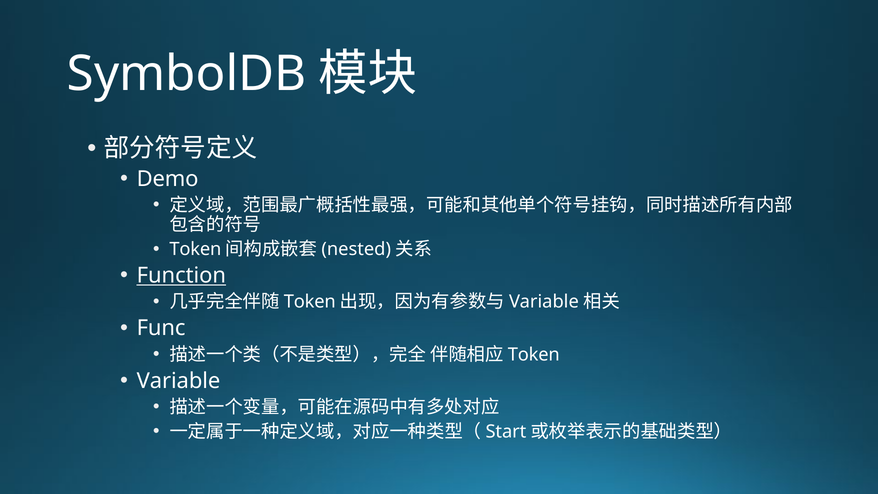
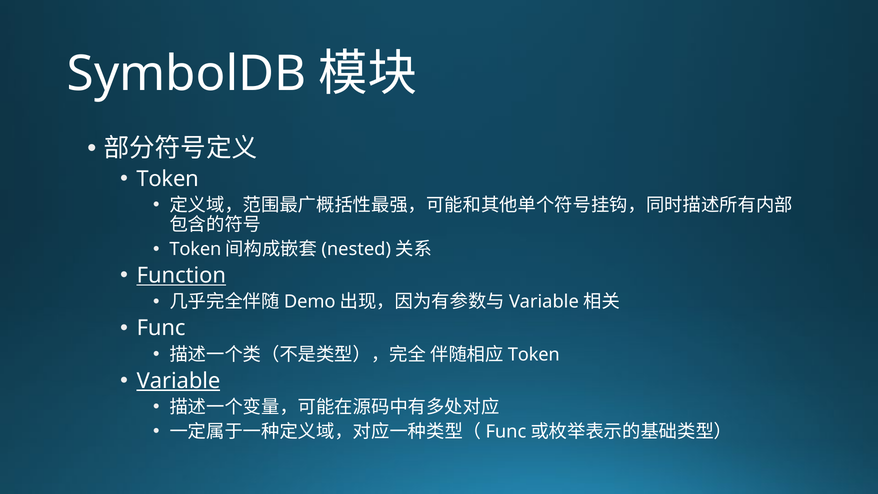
Demo at (168, 179): Demo -> Token
Token at (310, 302): Token -> Demo
Variable at (178, 381) underline: none -> present
Start at (506, 431): Start -> Func
